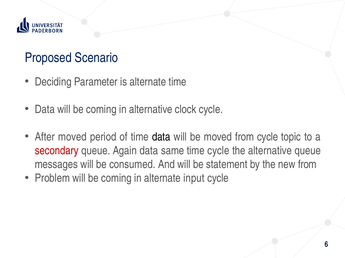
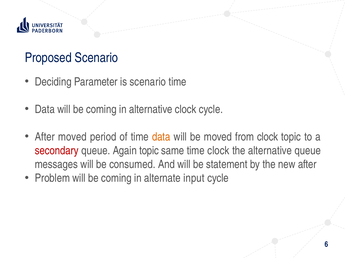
is alternate: alternate -> scenario
data at (161, 137) colour: black -> orange
from cycle: cycle -> clock
Again data: data -> topic
time cycle: cycle -> clock
new from: from -> after
